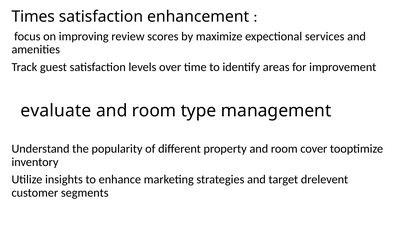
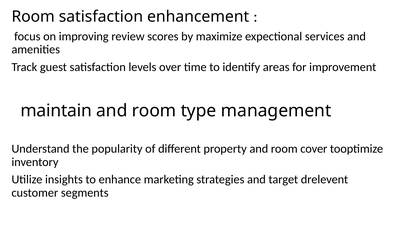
Times at (33, 17): Times -> Room
evaluate: evaluate -> maintain
